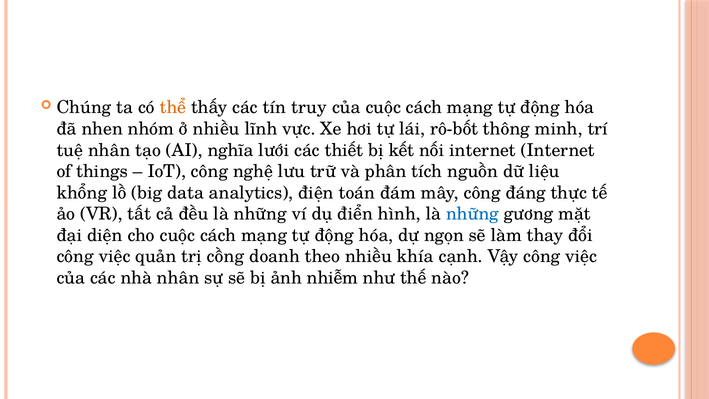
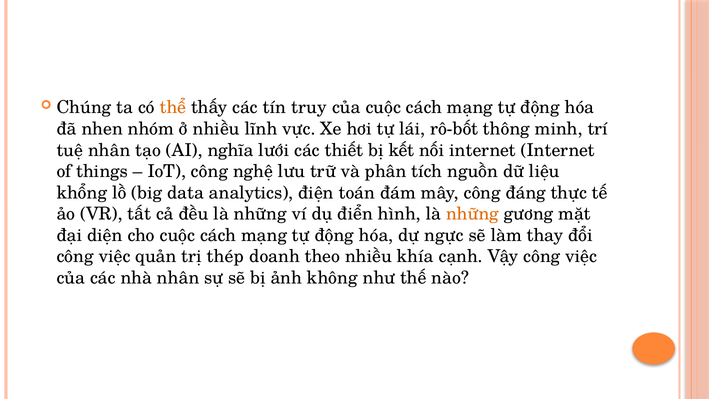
những at (472, 214) colour: blue -> orange
ngọn: ngọn -> ngực
cồng: cồng -> thép
nhiễm: nhiễm -> không
